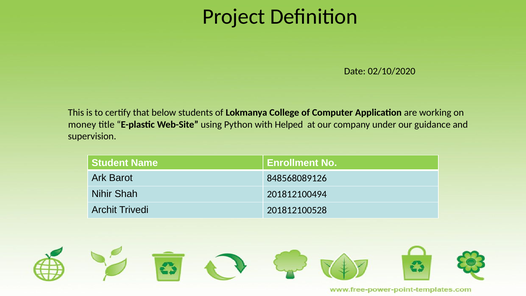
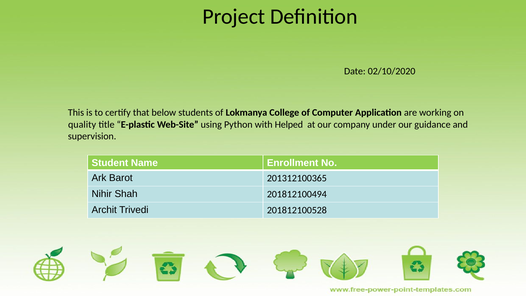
money: money -> quality
848568089126: 848568089126 -> 201312100365
